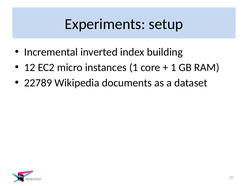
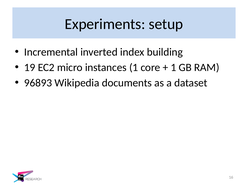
12: 12 -> 19
22789: 22789 -> 96893
